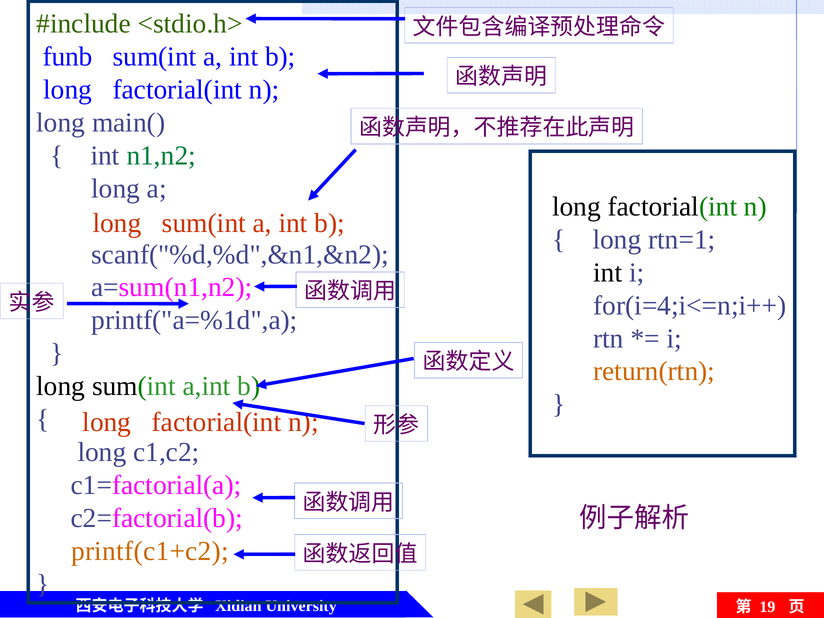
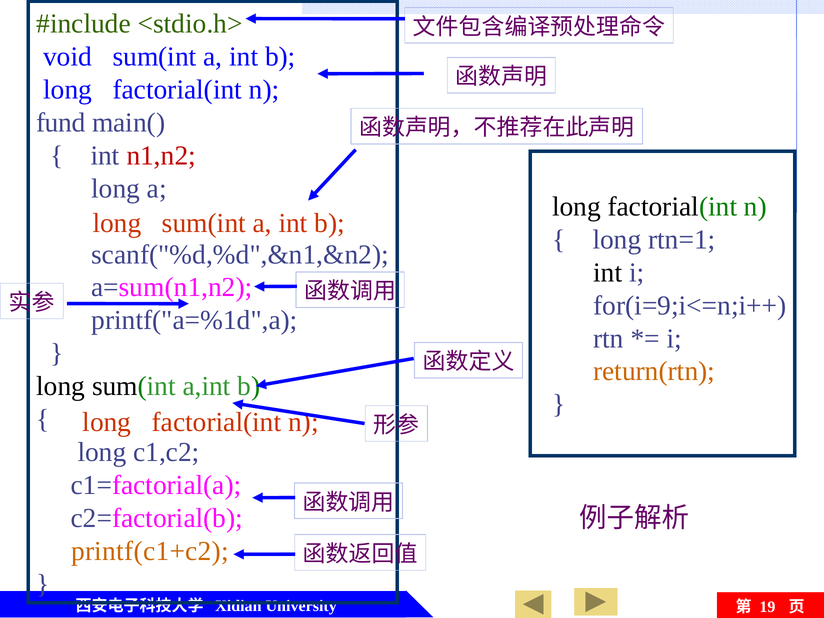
funb: funb -> void
long at (61, 123): long -> fund
n1,n2 colour: green -> red
for(i=4;i<=n;i++: for(i=4;i<=n;i++ -> for(i=9;i<=n;i++
